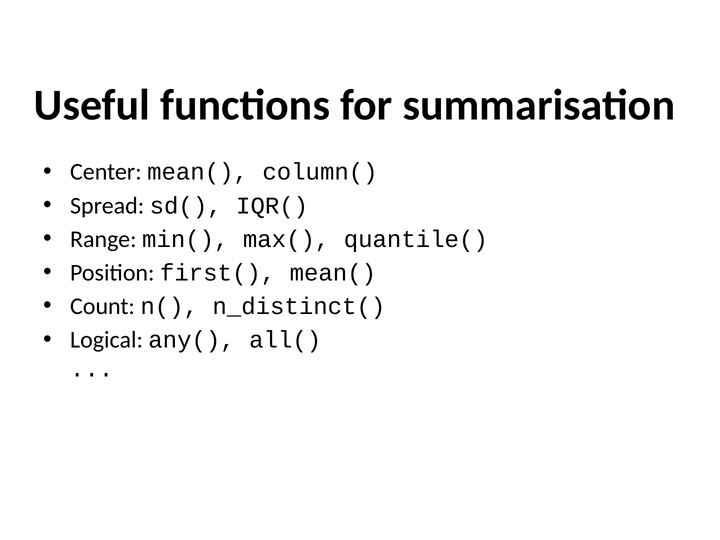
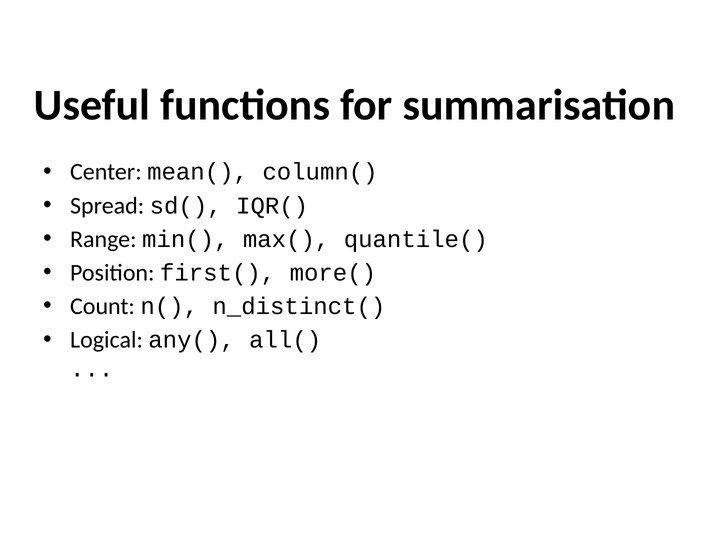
first( mean(: mean( -> more(
